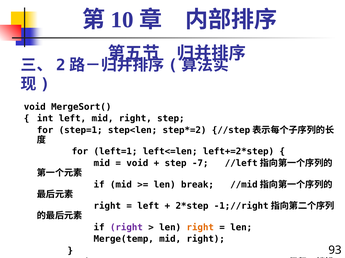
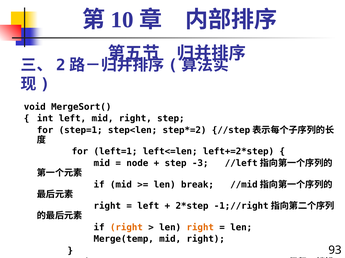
void at (137, 164): void -> node
-7: -7 -> -3
right at (126, 228) colour: purple -> orange
